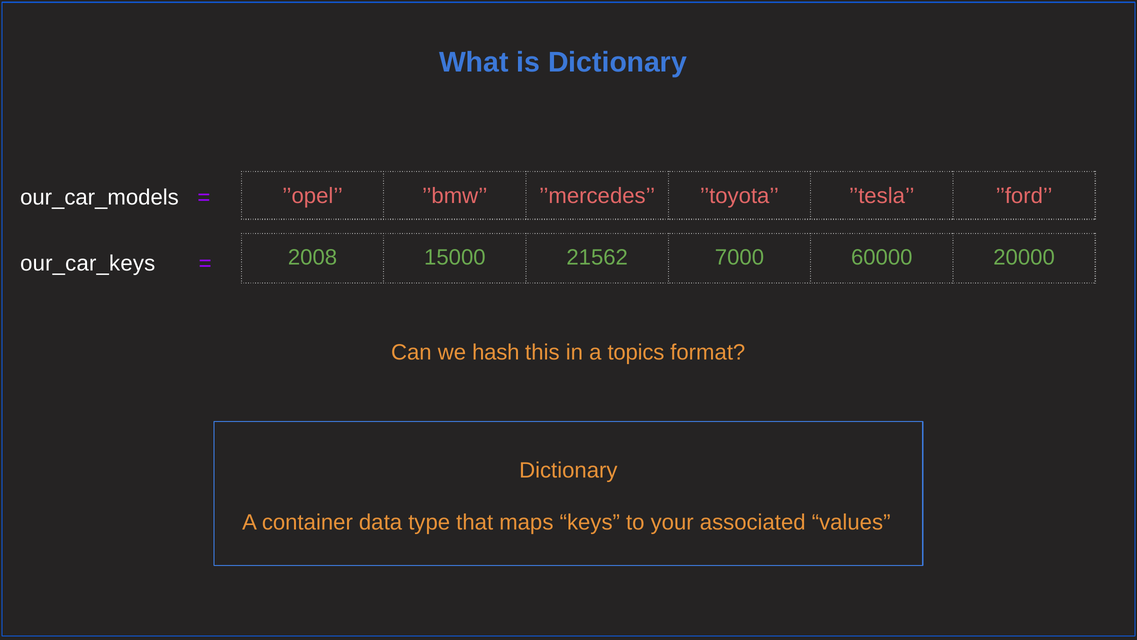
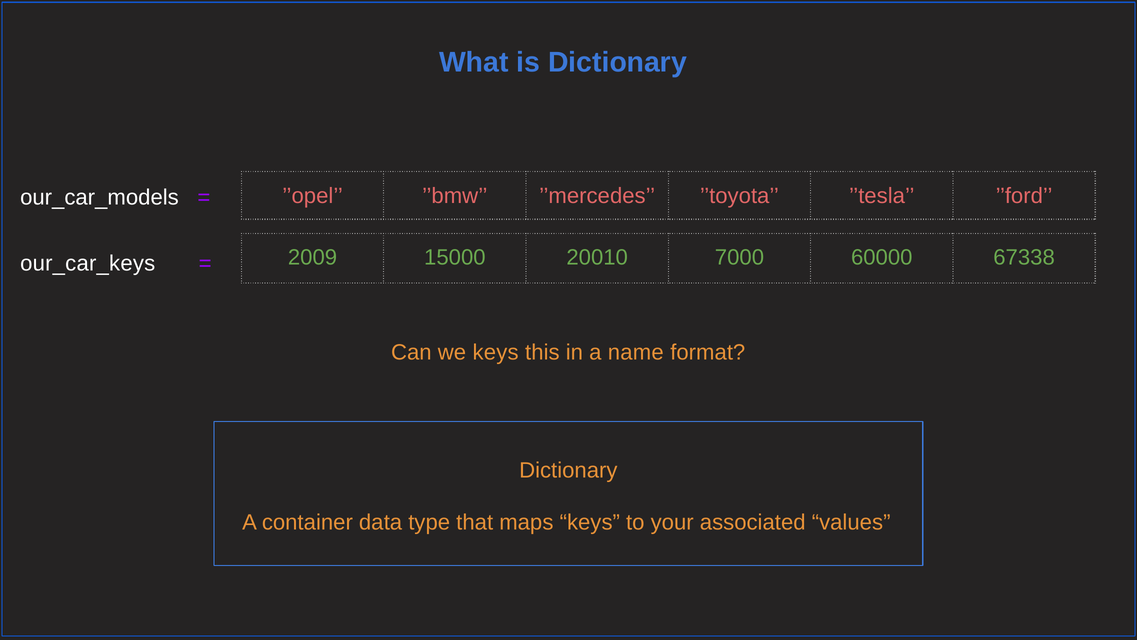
2008: 2008 -> 2009
21562: 21562 -> 20010
20000: 20000 -> 67338
we hash: hash -> keys
topics: topics -> name
